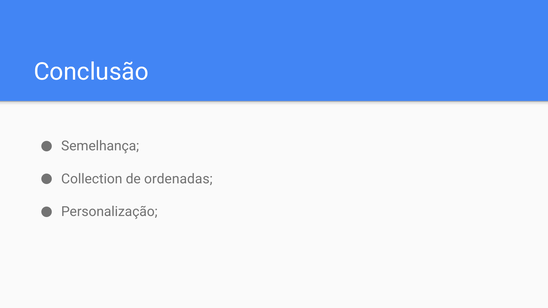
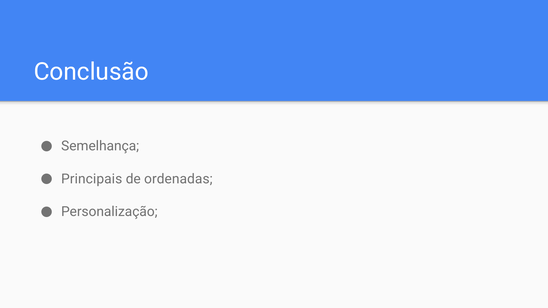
Collection: Collection -> Principais
